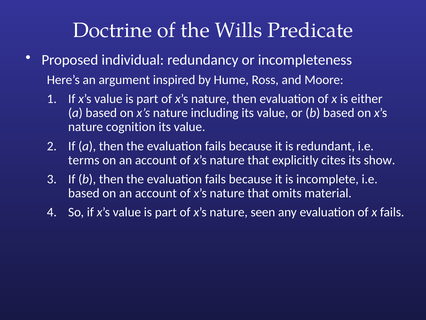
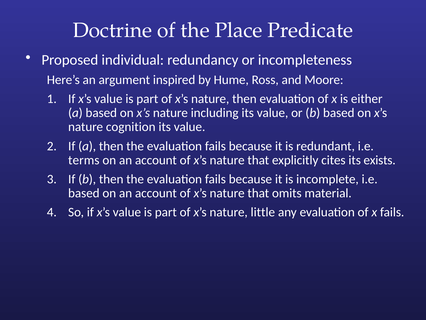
Wills: Wills -> Place
show: show -> exists
seen: seen -> little
